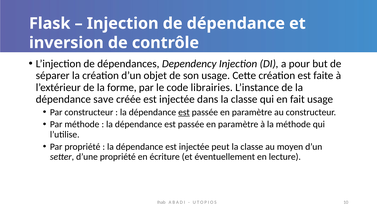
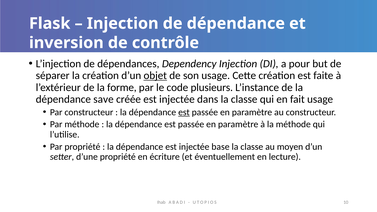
objet underline: none -> present
librairies: librairies -> plusieurs
peut: peut -> base
